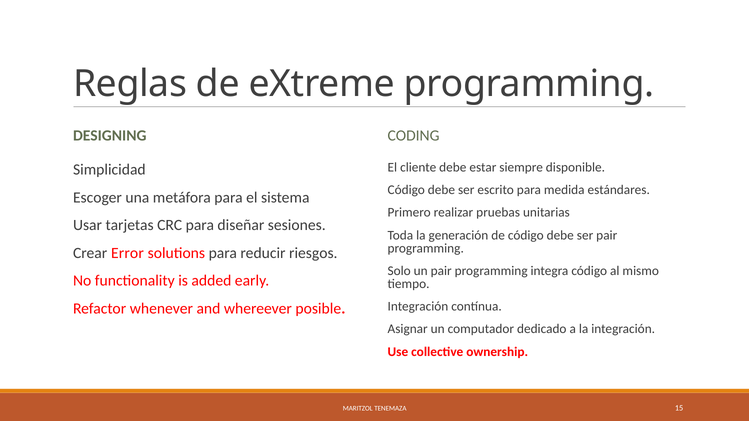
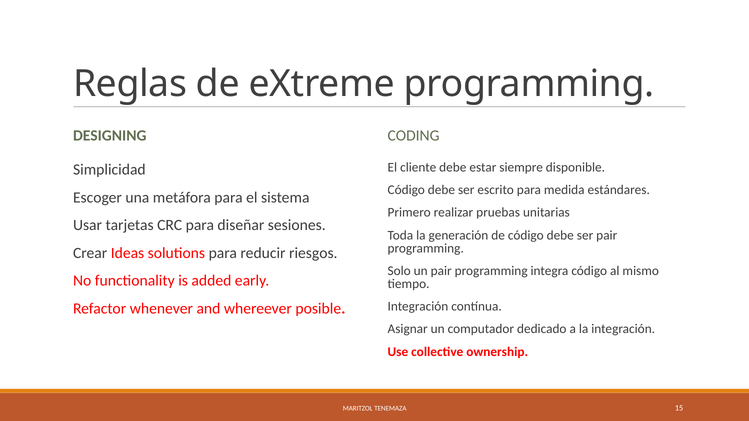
Error: Error -> Ideas
